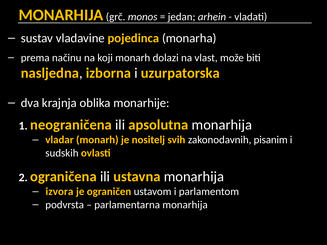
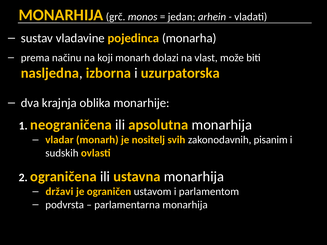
izvora: izvora -> državi
